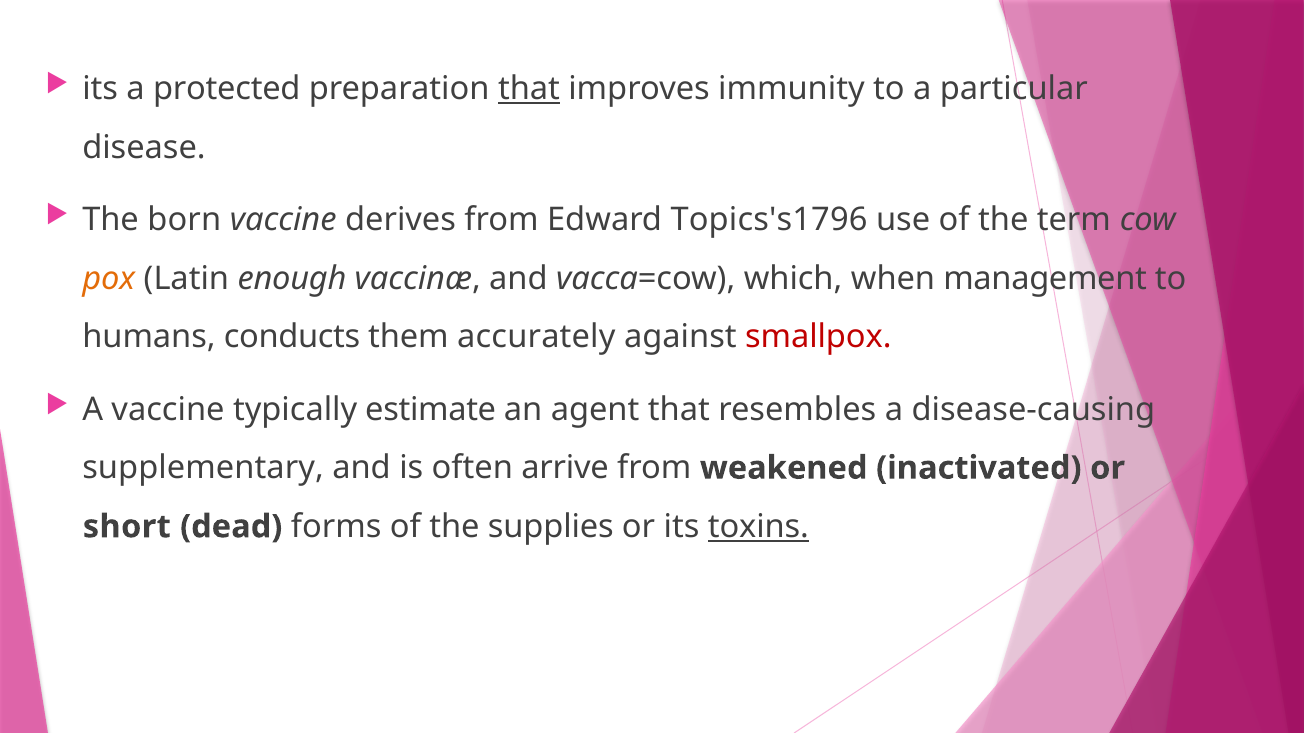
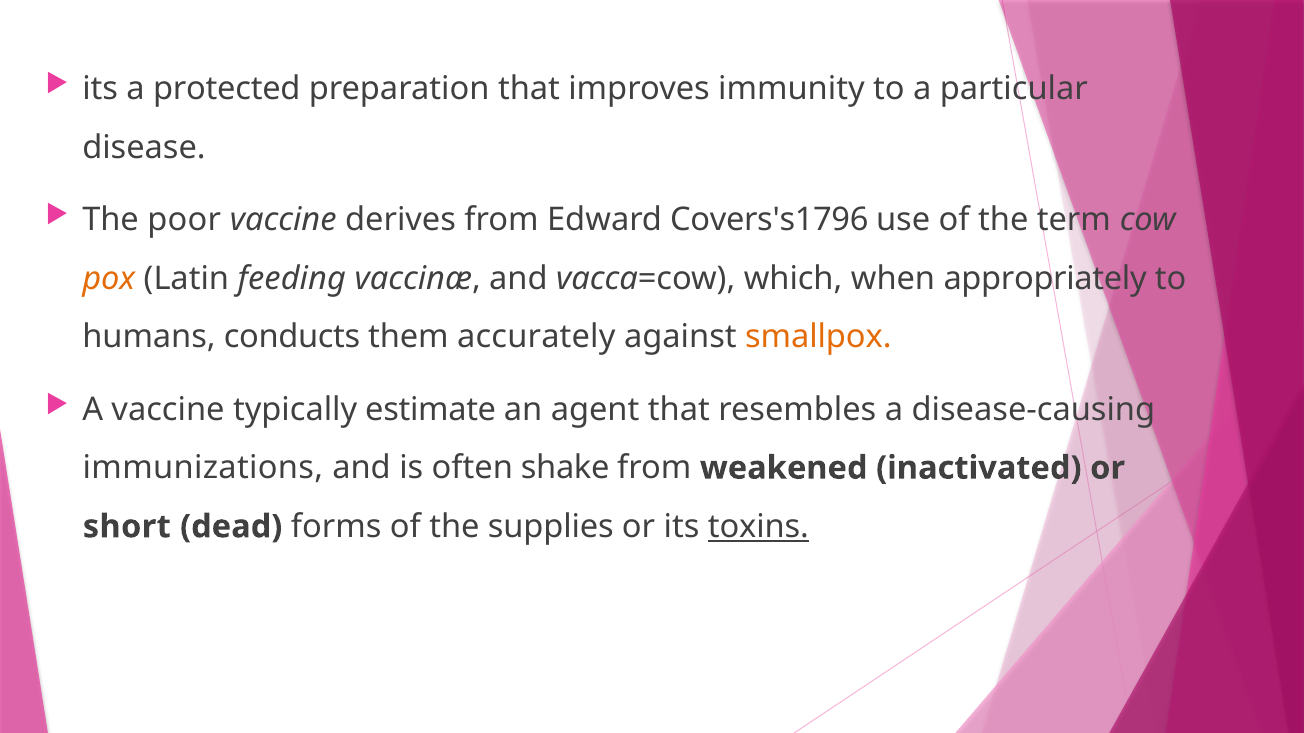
that at (529, 89) underline: present -> none
born: born -> poor
Topics's1796: Topics's1796 -> Covers's1796
enough: enough -> feeding
management: management -> appropriately
smallpox colour: red -> orange
supplementary: supplementary -> immunizations
arrive: arrive -> shake
